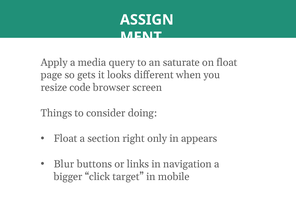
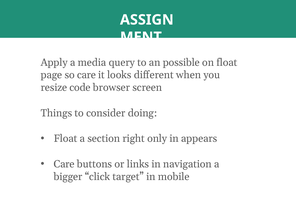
saturate: saturate -> possible
so gets: gets -> care
Blur at (64, 164): Blur -> Care
